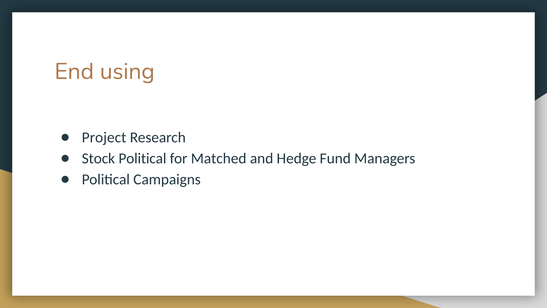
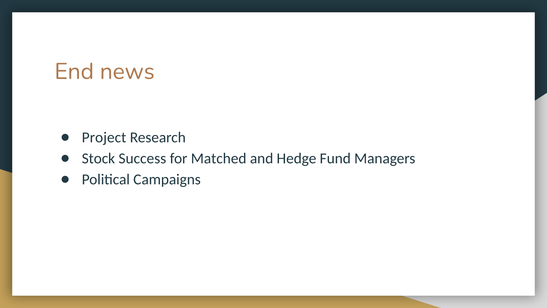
using: using -> news
Stock Political: Political -> Success
